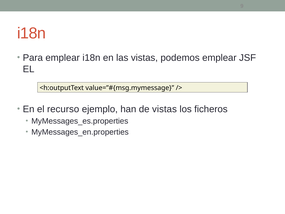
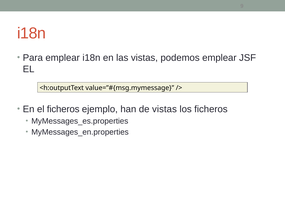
el recurso: recurso -> ficheros
